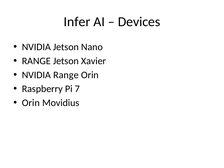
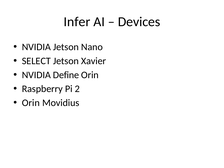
RANGE at (36, 61): RANGE -> SELECT
NVIDIA Range: Range -> Define
7: 7 -> 2
